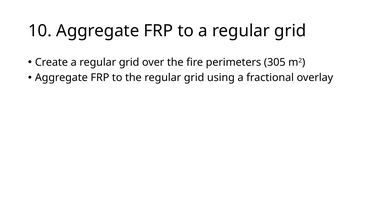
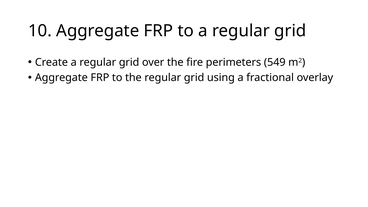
305: 305 -> 549
